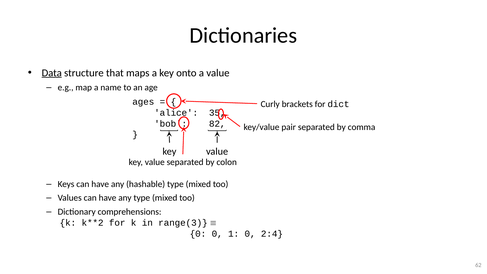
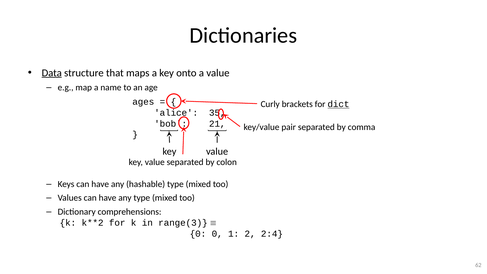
dict underline: none -> present
82: 82 -> 21
1 0: 0 -> 2
